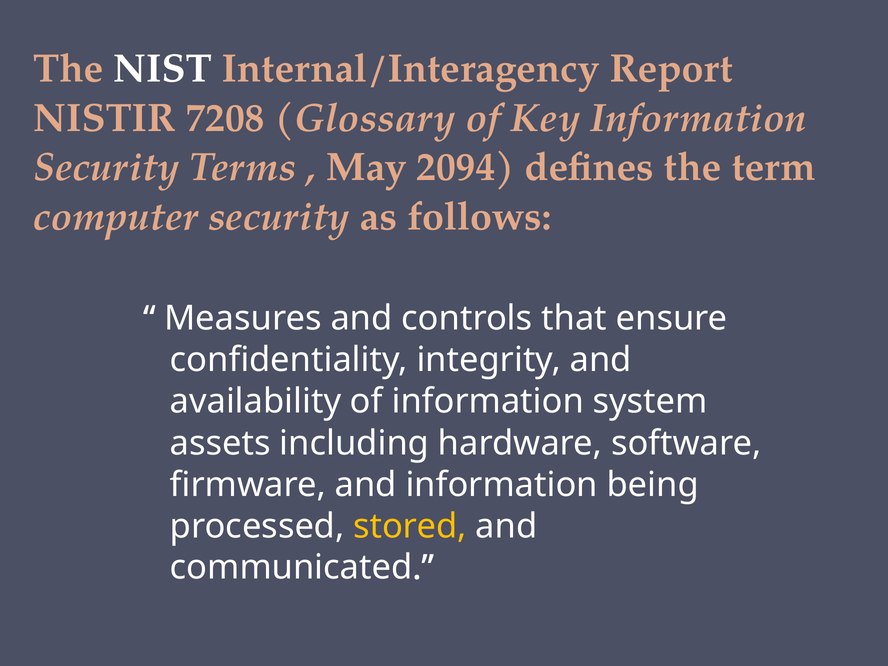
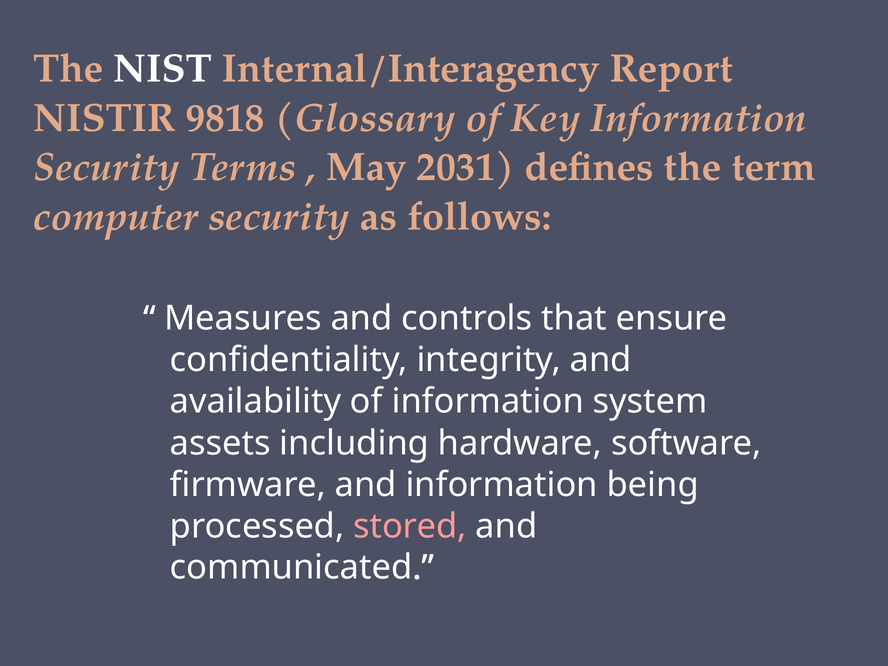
7208: 7208 -> 9818
2094: 2094 -> 2031
stored colour: yellow -> pink
